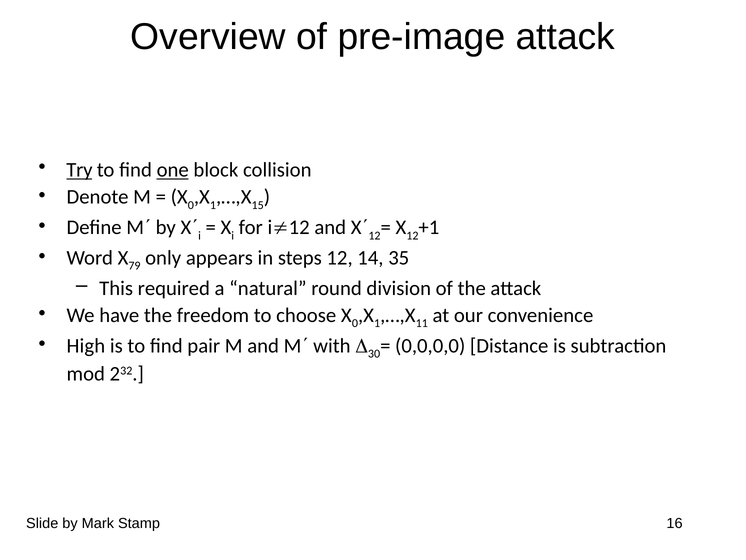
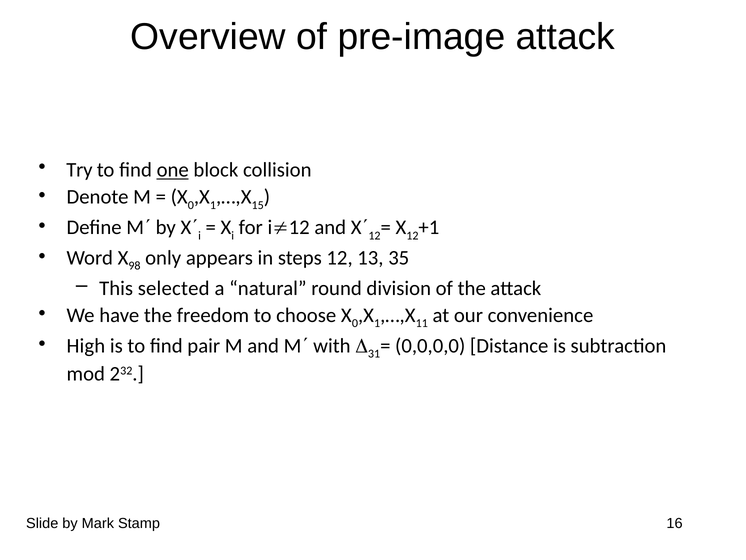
Try underline: present -> none
79: 79 -> 98
14: 14 -> 13
required: required -> selected
30: 30 -> 31
